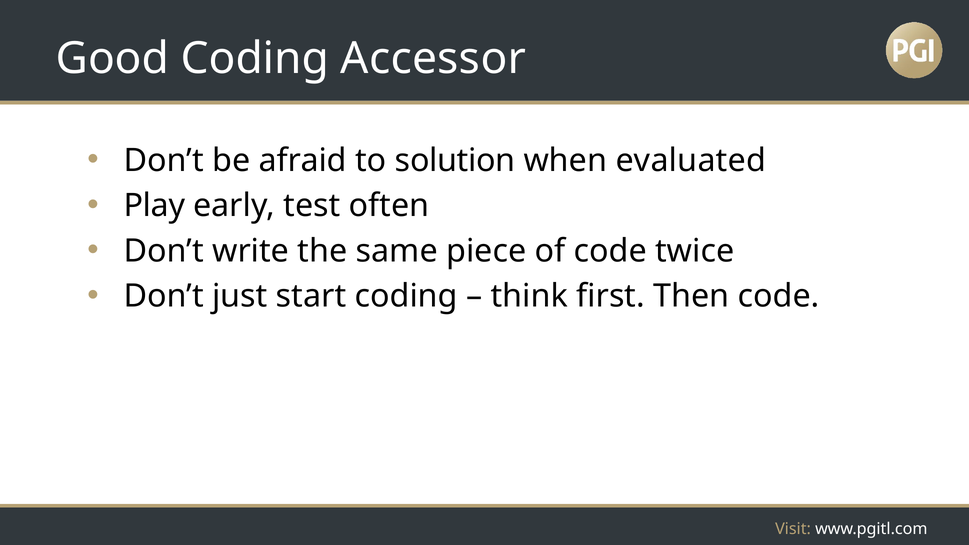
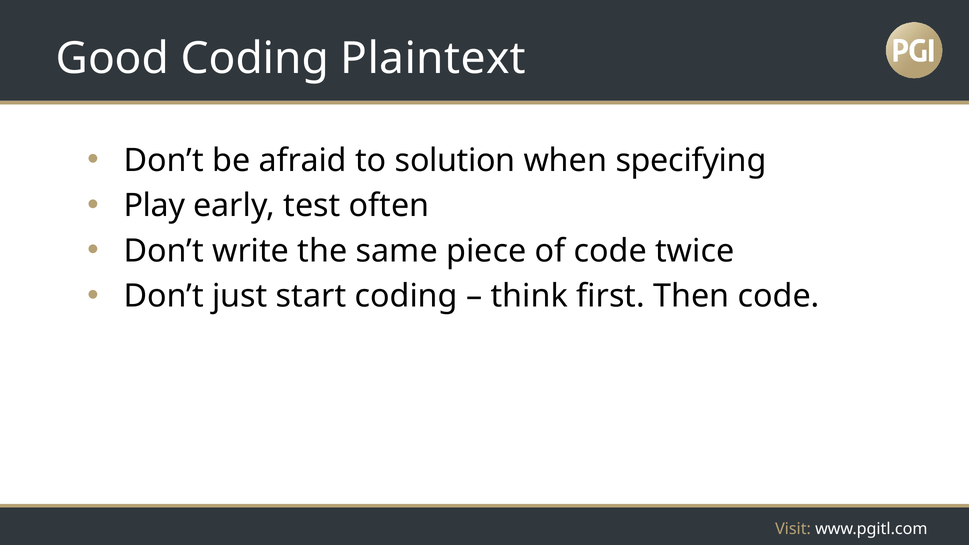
Accessor: Accessor -> Plaintext
evaluated: evaluated -> specifying
